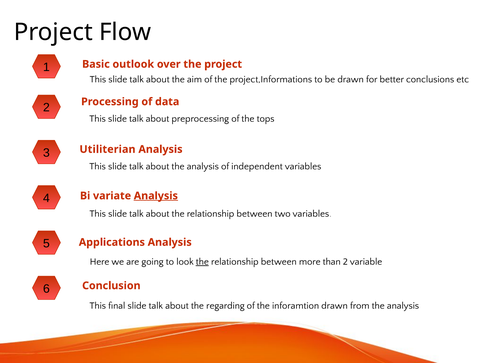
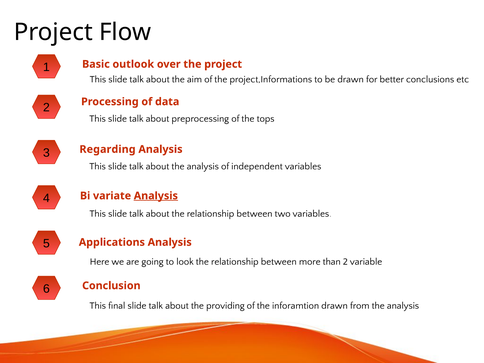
Utiliterian: Utiliterian -> Regarding
the at (202, 262) underline: present -> none
regarding: regarding -> providing
